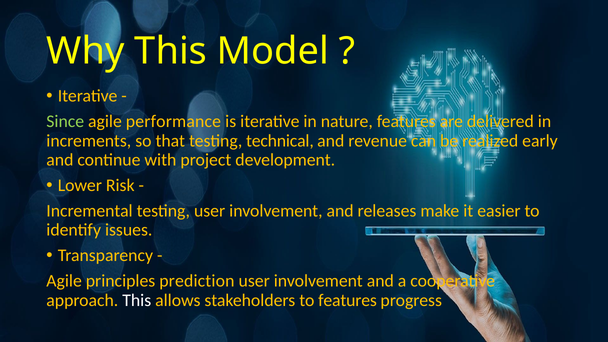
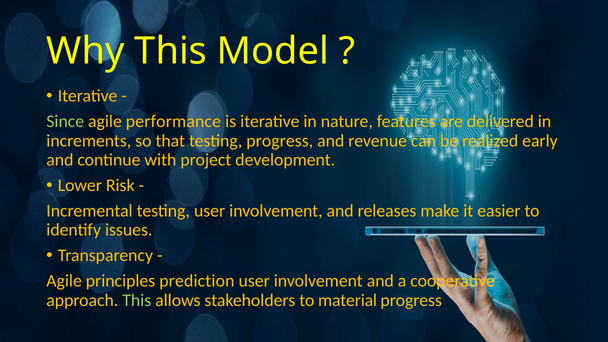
testing technical: technical -> progress
This at (137, 300) colour: white -> light green
to features: features -> material
